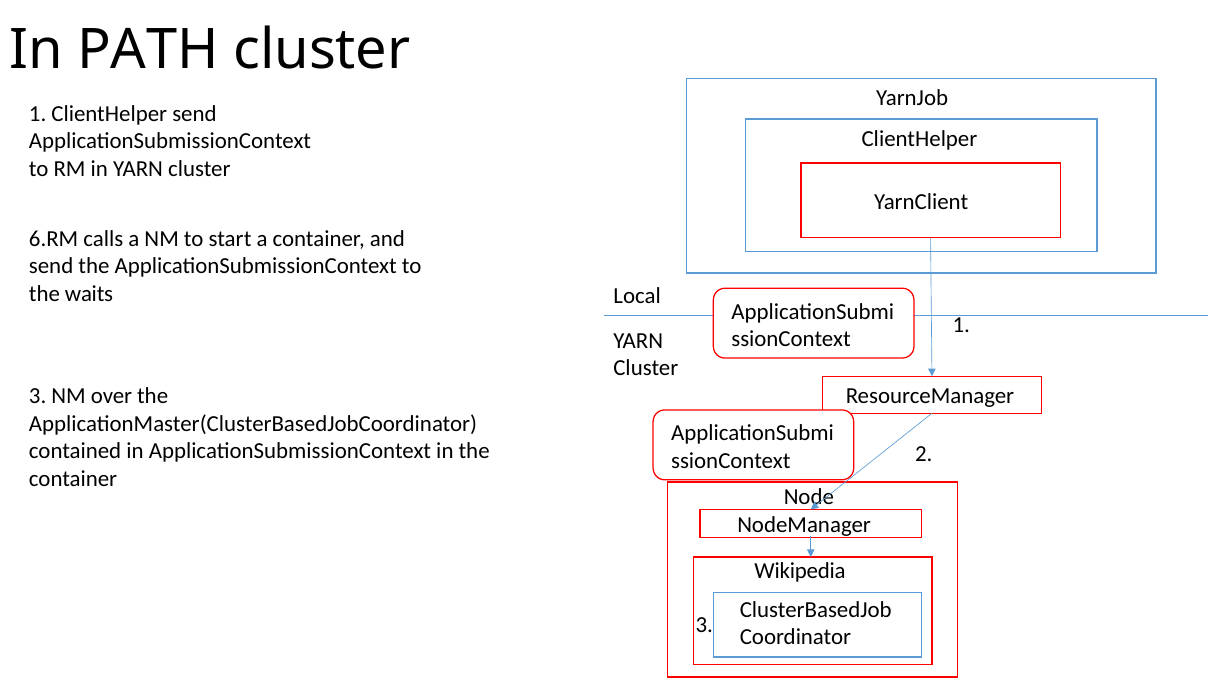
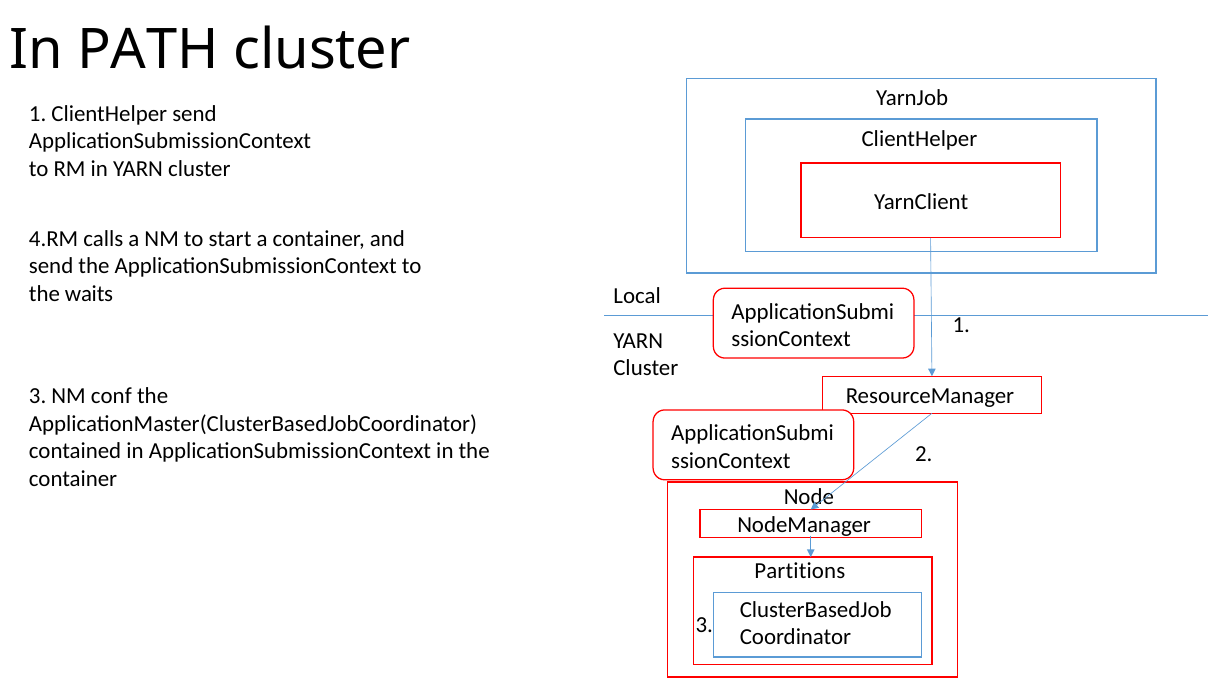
6.RM: 6.RM -> 4.RM
over: over -> conf
Wikipedia: Wikipedia -> Partitions
